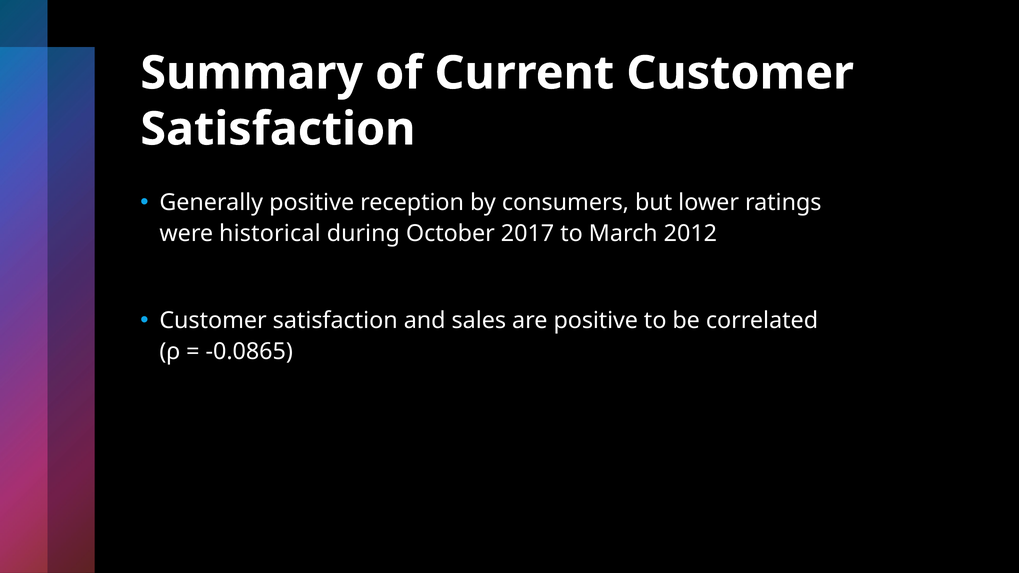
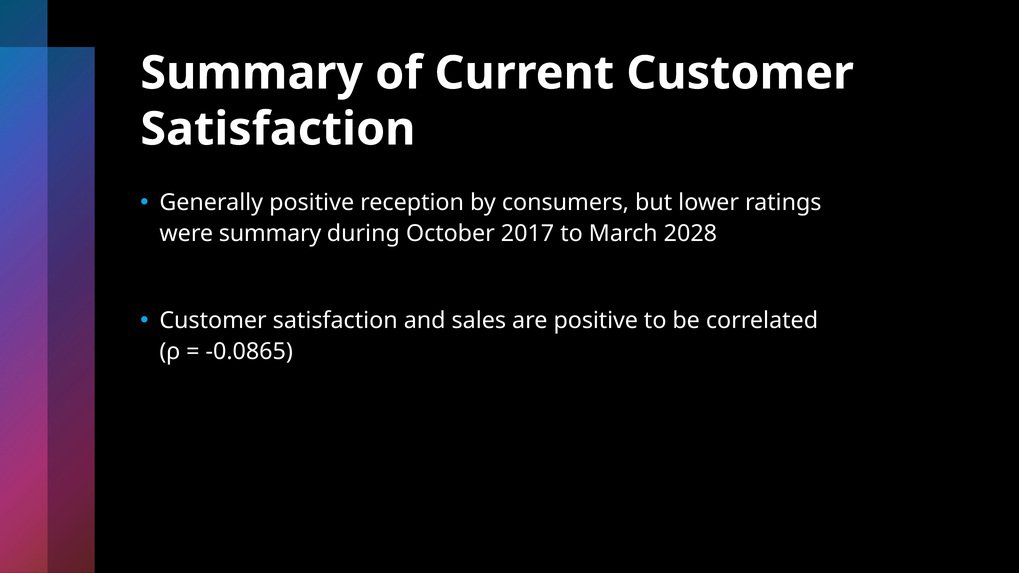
were historical: historical -> summary
2012: 2012 -> 2028
